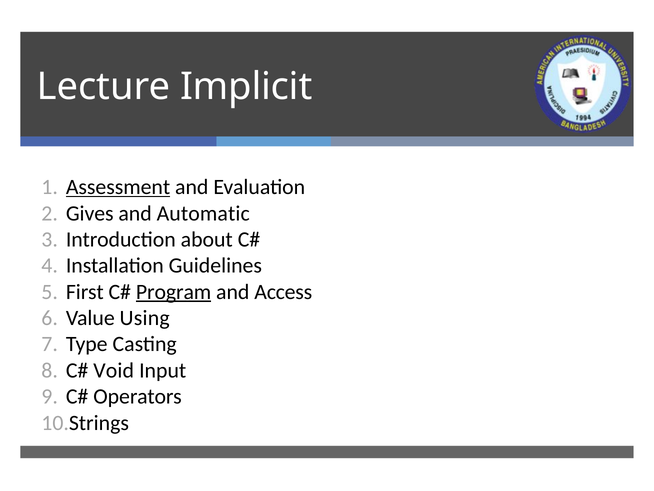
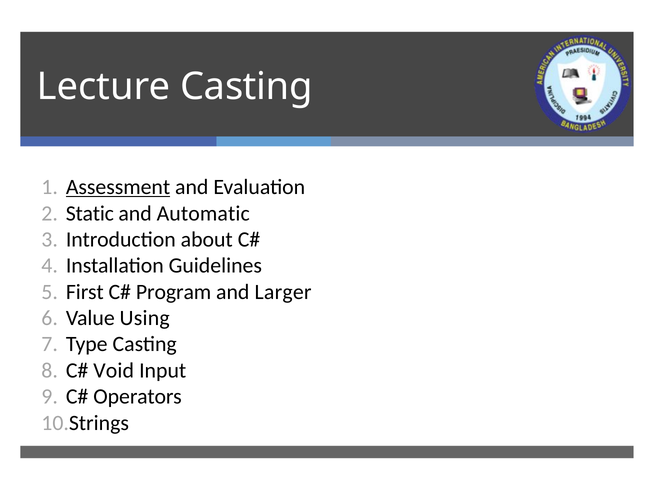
Lecture Implicit: Implicit -> Casting
Gives: Gives -> Static
Program underline: present -> none
Access: Access -> Larger
